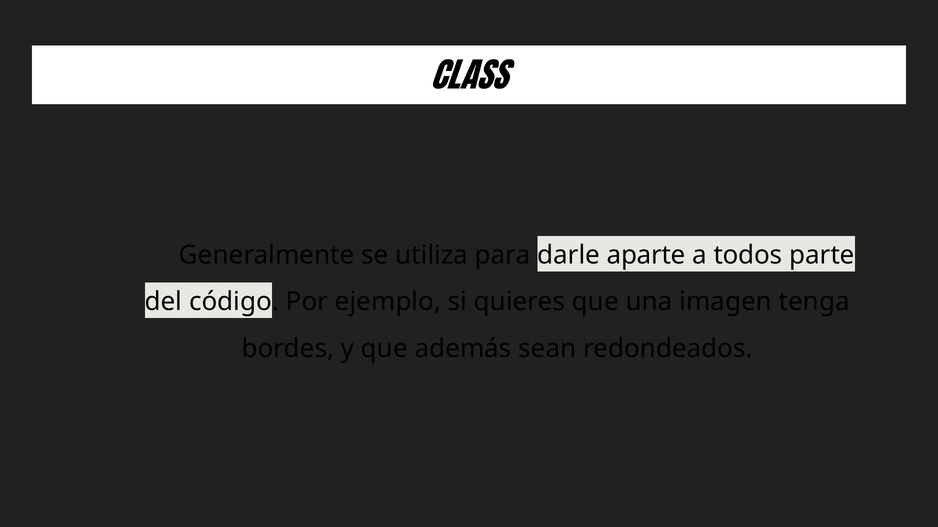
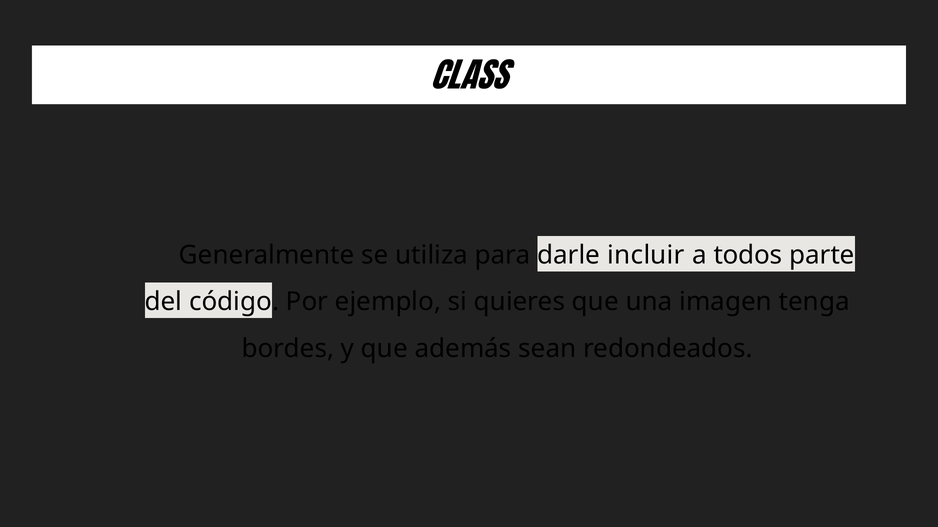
aparte: aparte -> incluir
